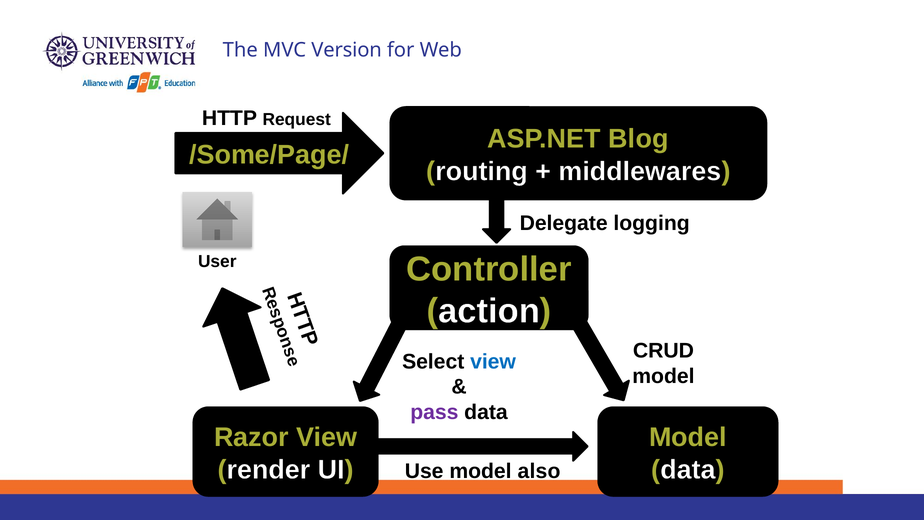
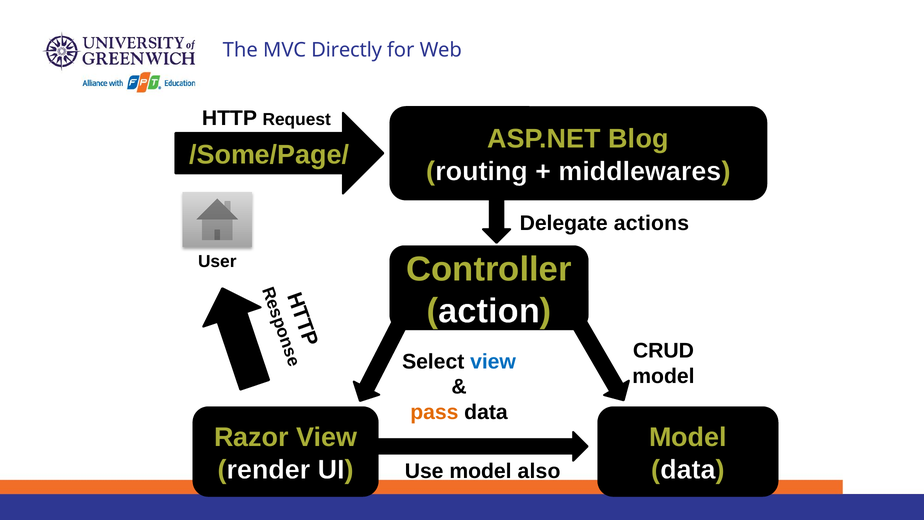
Version: Version -> Directly
logging: logging -> actions
pass colour: purple -> orange
